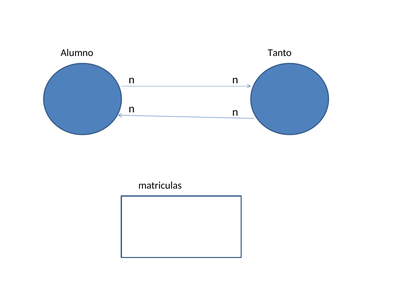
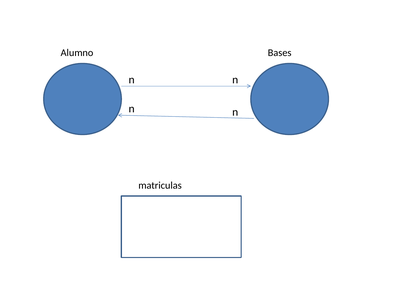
Tanto: Tanto -> Bases
